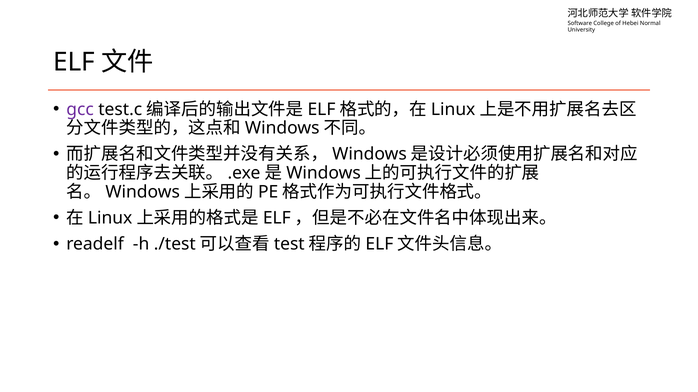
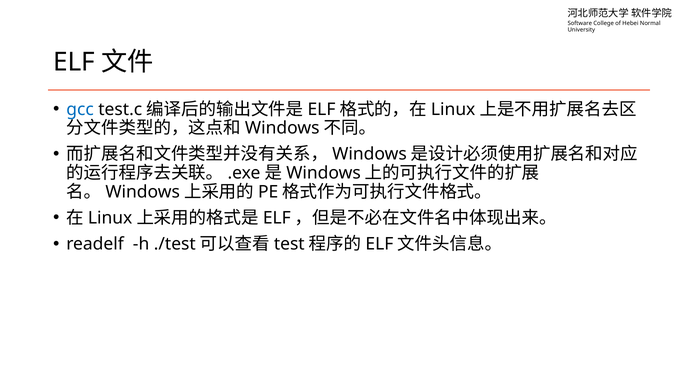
gcc colour: purple -> blue
